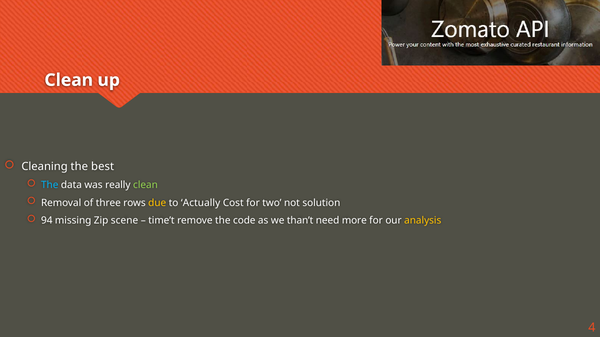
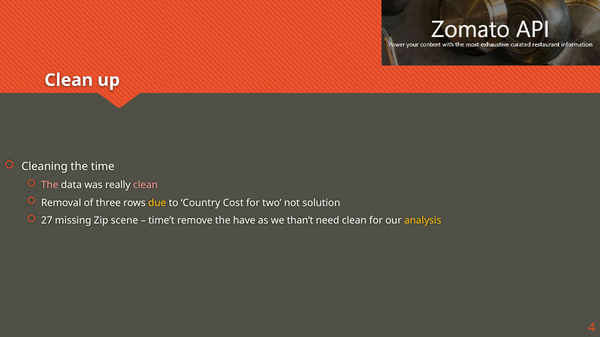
best: best -> time
The at (50, 185) colour: light blue -> pink
clean at (145, 185) colour: light green -> pink
Actually: Actually -> Country
94: 94 -> 27
code: code -> have
need more: more -> clean
